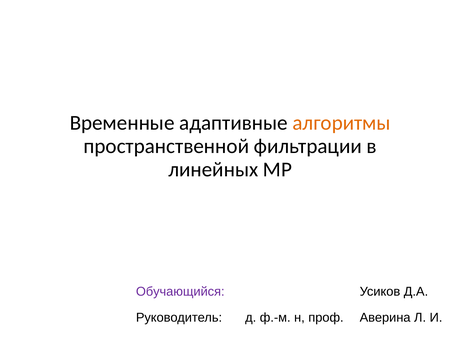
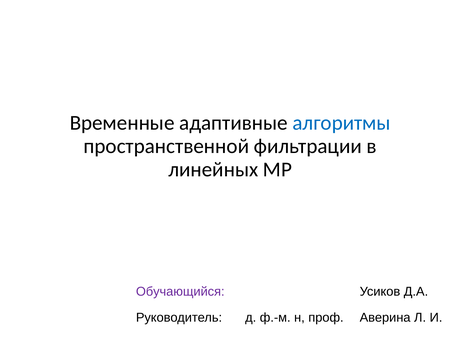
алгоритмы colour: orange -> blue
